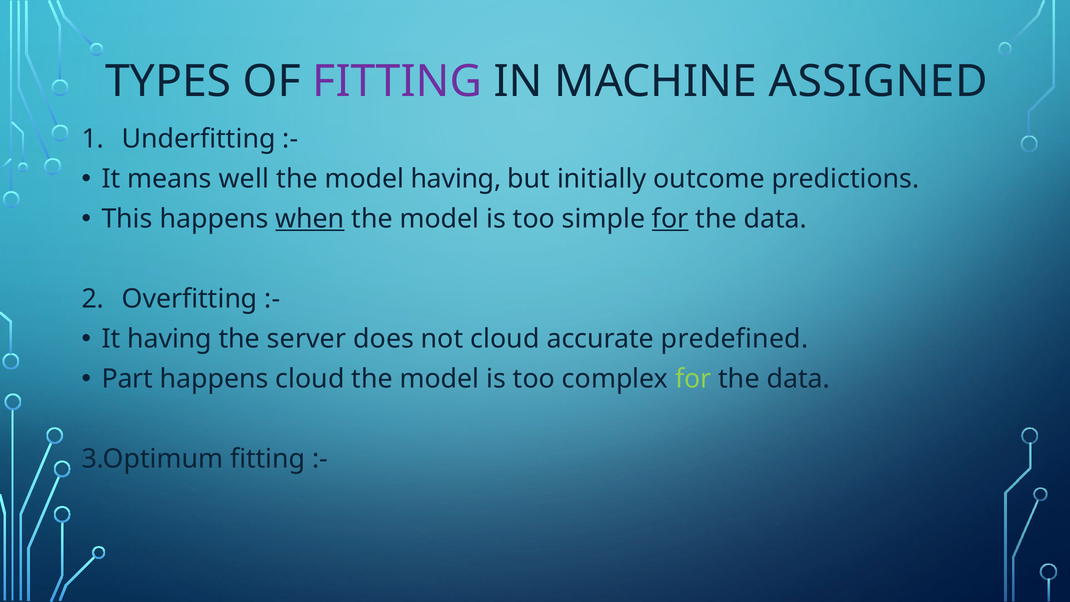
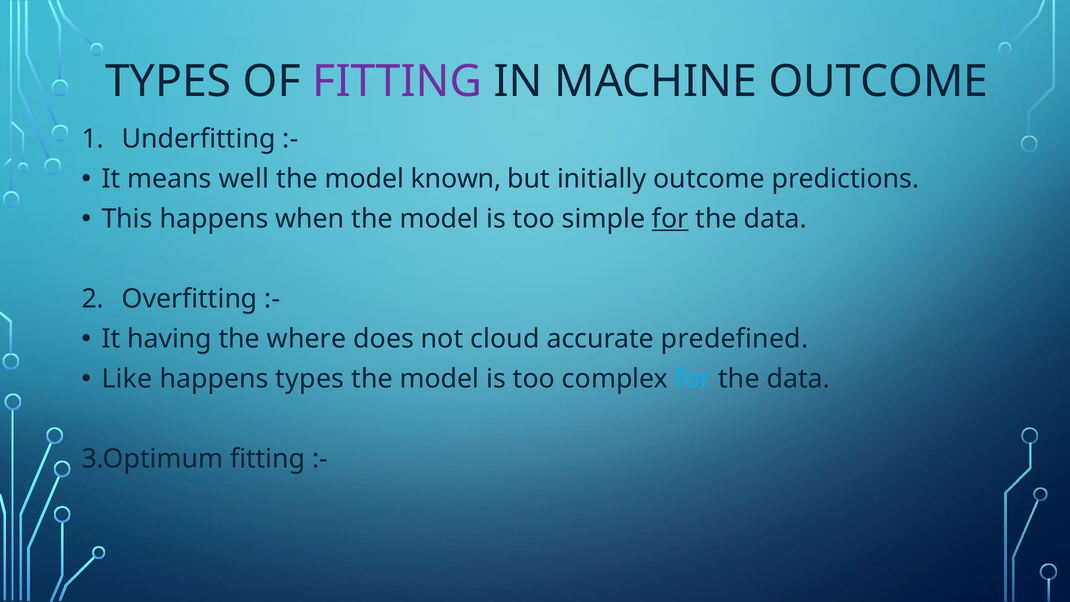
MACHINE ASSIGNED: ASSIGNED -> OUTCOME
model having: having -> known
when underline: present -> none
server: server -> where
Part: Part -> Like
happens cloud: cloud -> types
for at (693, 379) colour: light green -> light blue
